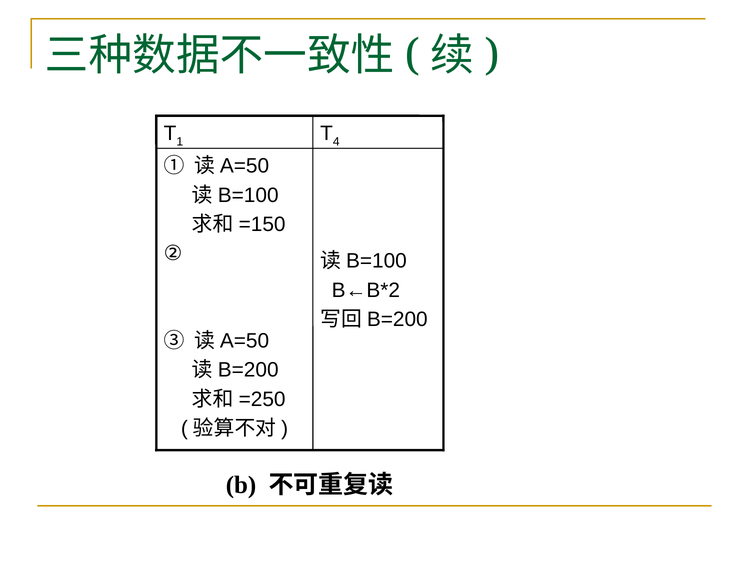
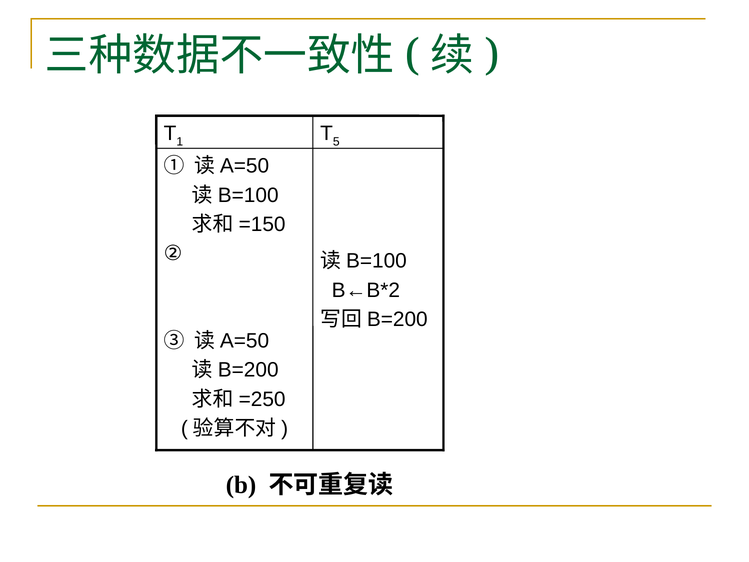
4: 4 -> 5
